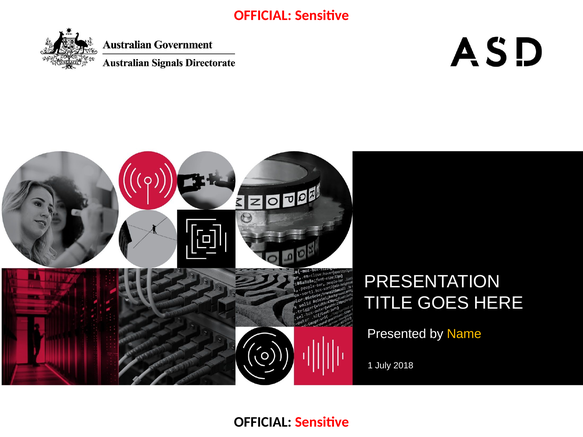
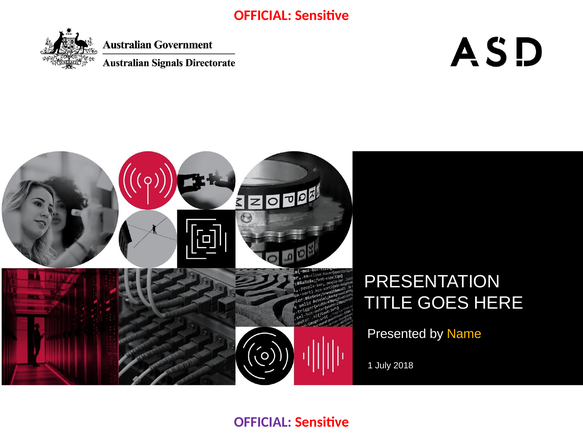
OFFICIAL at (263, 422) colour: black -> purple
